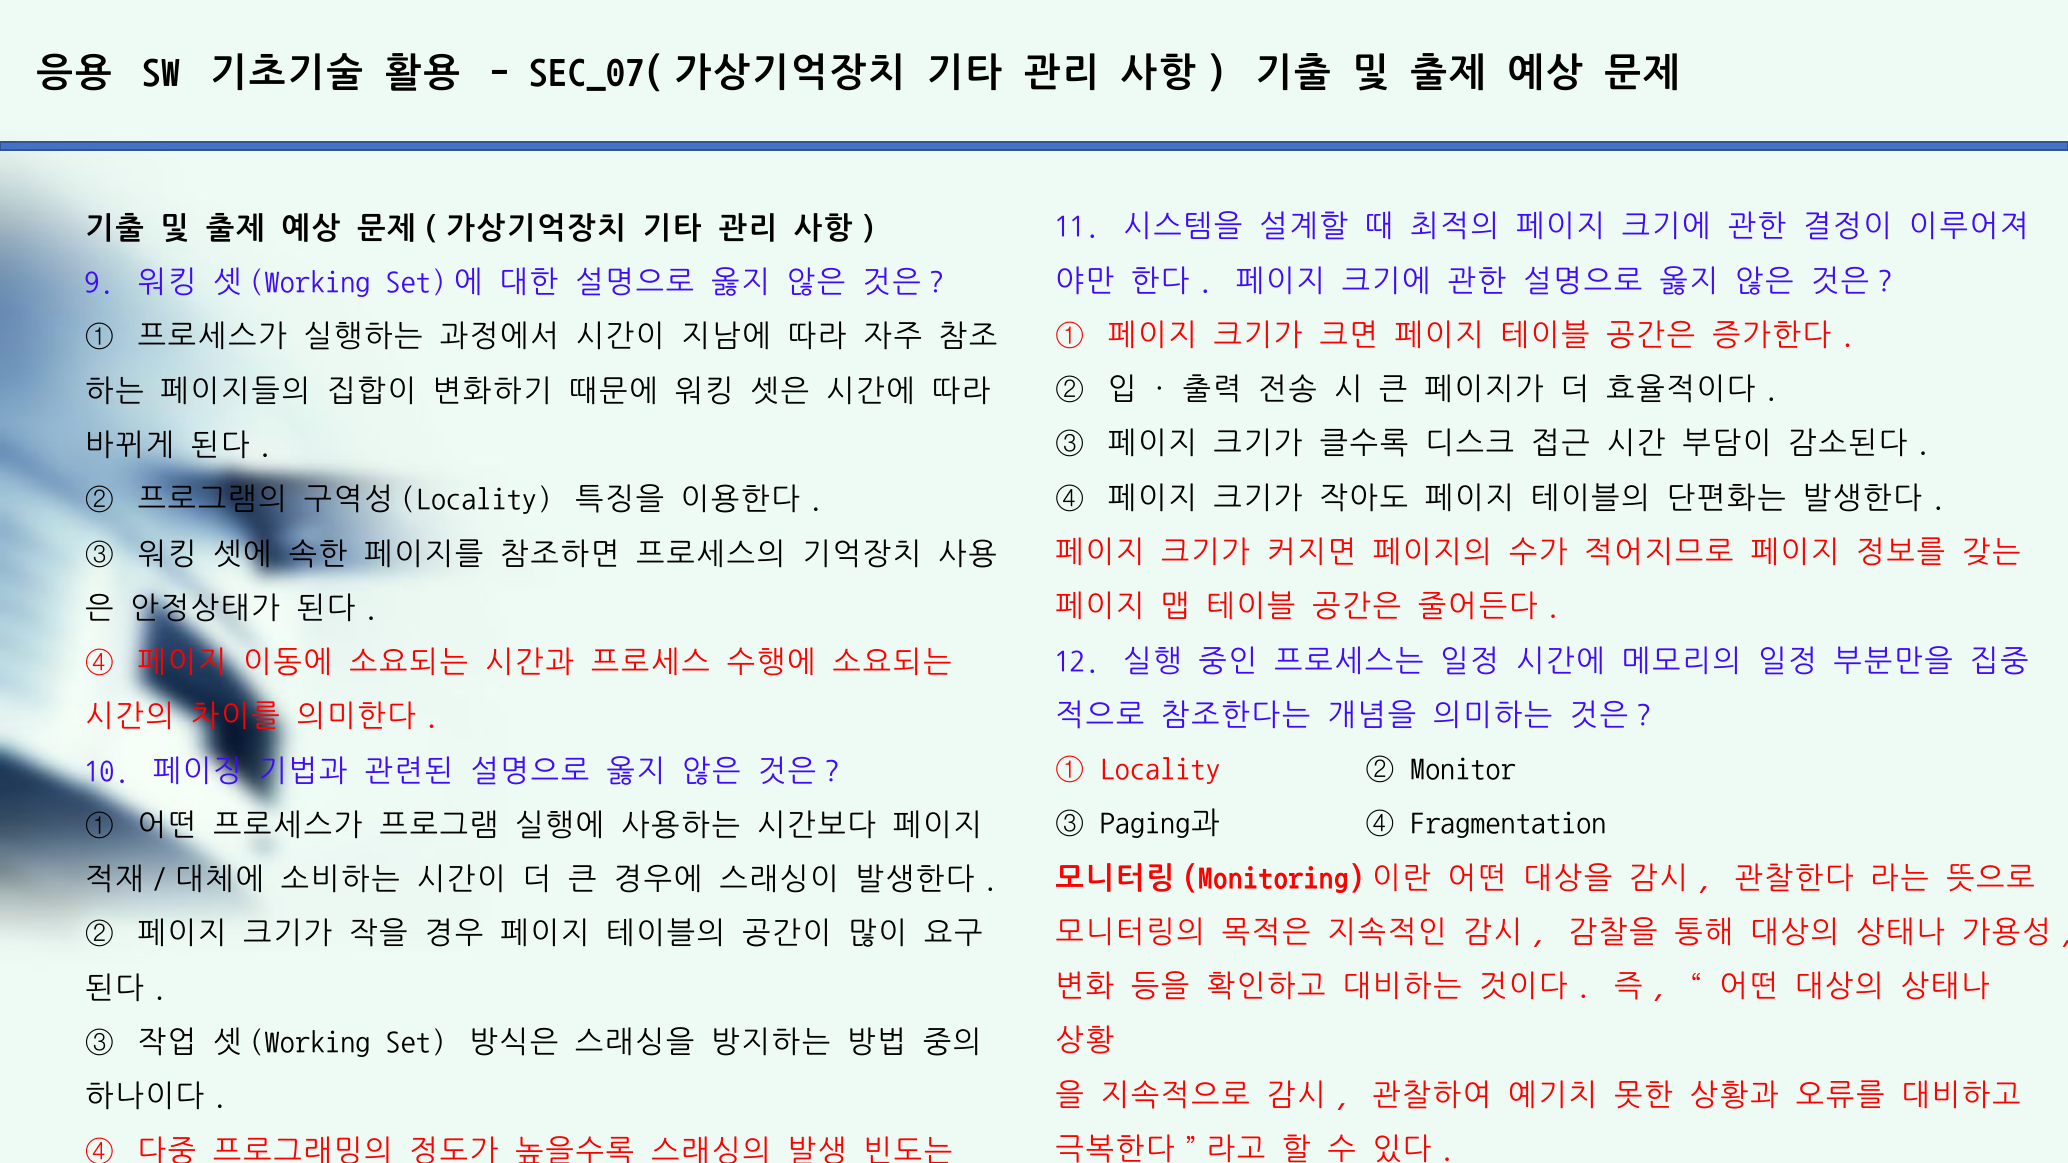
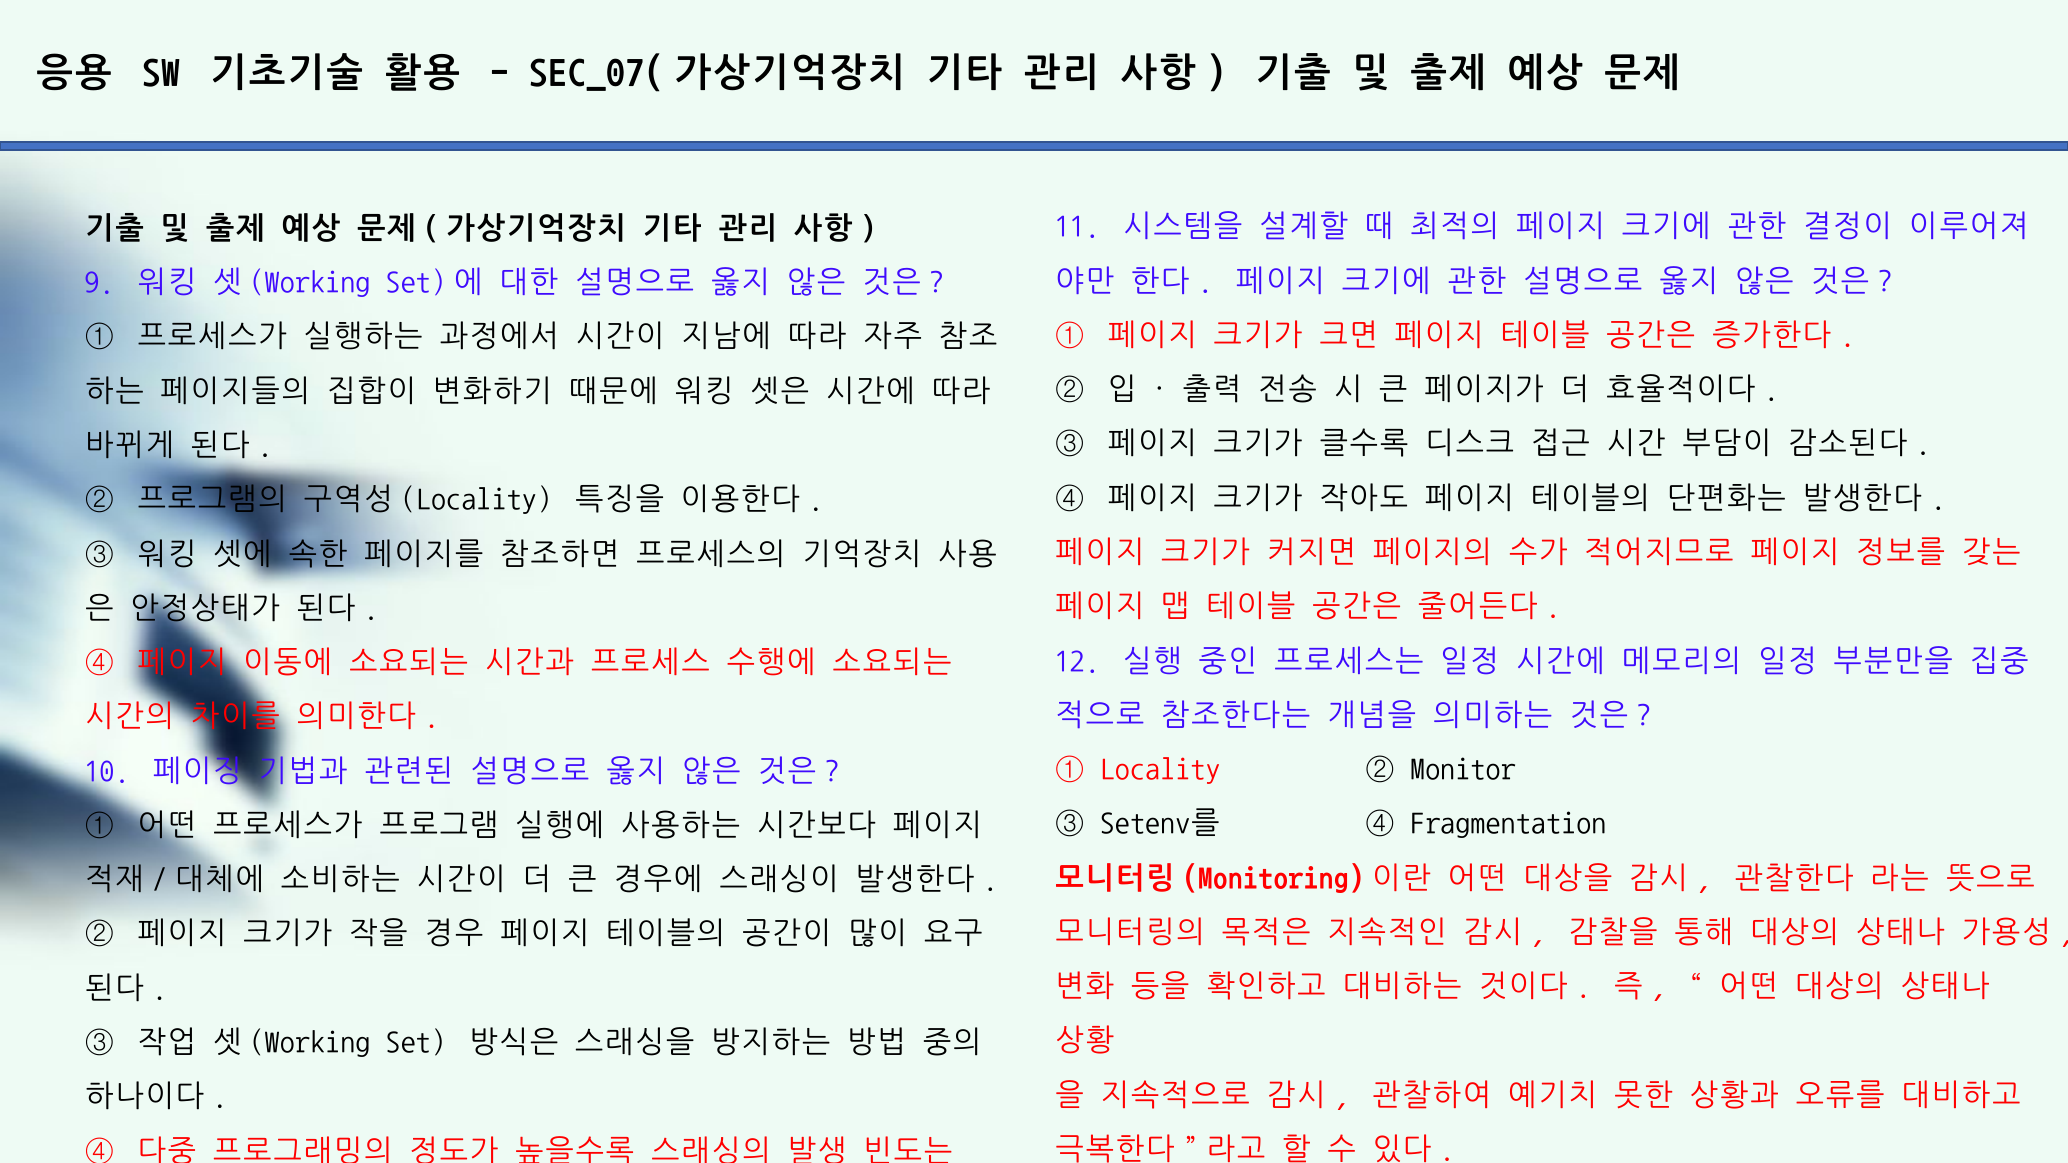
Paging과: Paging과 -> Setenv를
